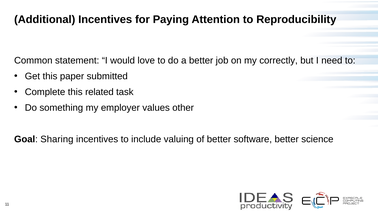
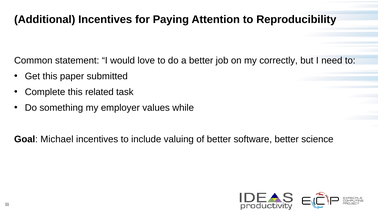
other: other -> while
Sharing: Sharing -> Michael
